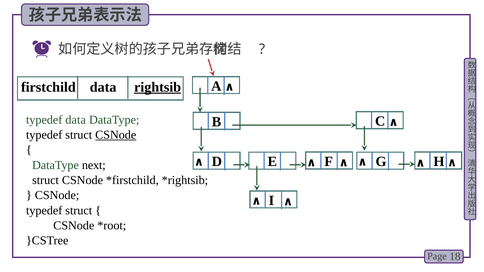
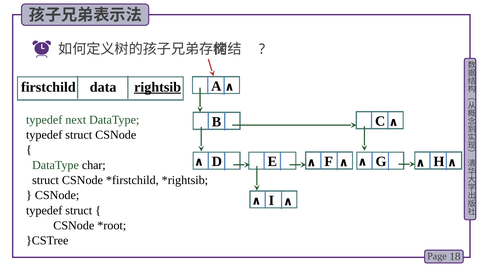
typedef data: data -> next
CSNode at (116, 135) underline: present -> none
next: next -> char
